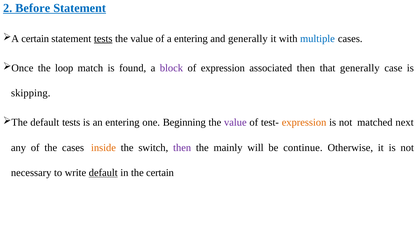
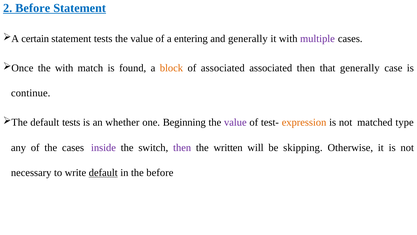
tests at (103, 39) underline: present -> none
multiple colour: blue -> purple
the loop: loop -> with
block colour: purple -> orange
of expression: expression -> associated
skipping: skipping -> continue
an entering: entering -> whether
next: next -> type
inside colour: orange -> purple
mainly: mainly -> written
continue: continue -> skipping
the certain: certain -> before
